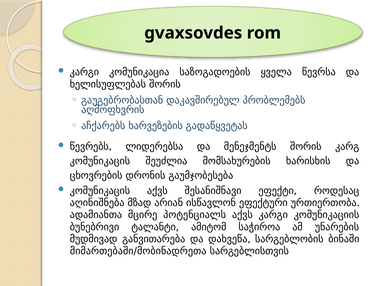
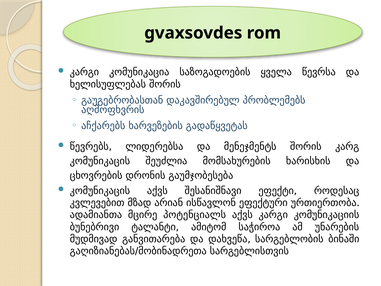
აღინიშნება: აღინიშნება -> კვლევებით
მიმართებაში/მობინადრეთა: მიმართებაში/მობინადრეთა -> გაღიზიანებას/მობინადრეთა
